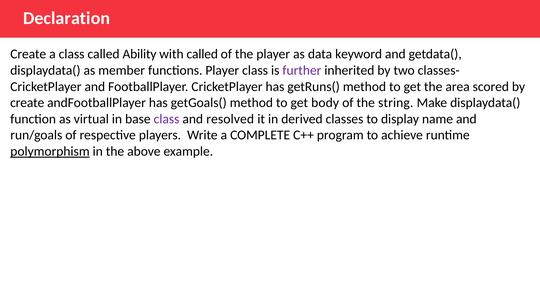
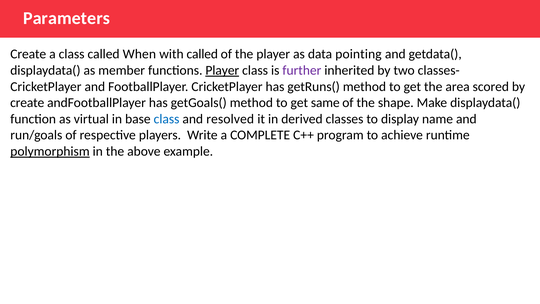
Declaration: Declaration -> Parameters
Ability: Ability -> When
keyword: keyword -> pointing
Player at (222, 70) underline: none -> present
body: body -> same
string: string -> shape
class at (167, 119) colour: purple -> blue
